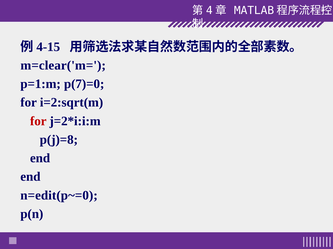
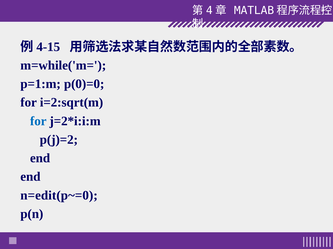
m=clear('m=: m=clear('m= -> m=while('m=
p(7)=0: p(7)=0 -> p(0)=0
for at (38, 121) colour: red -> blue
p(j)=8: p(j)=8 -> p(j)=2
